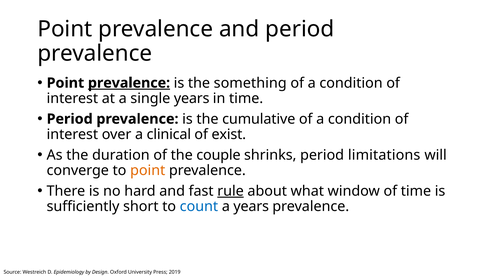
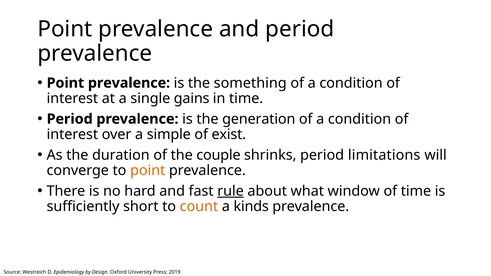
prevalence at (129, 83) underline: present -> none
single years: years -> gains
cumulative: cumulative -> generation
clinical: clinical -> simple
count colour: blue -> orange
a years: years -> kinds
